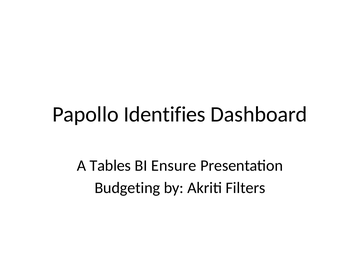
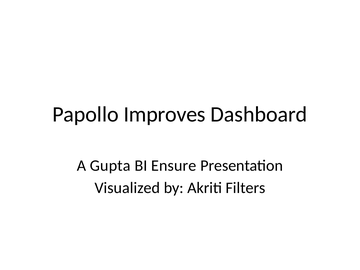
Identifies: Identifies -> Improves
Tables: Tables -> Gupta
Budgeting: Budgeting -> Visualized
